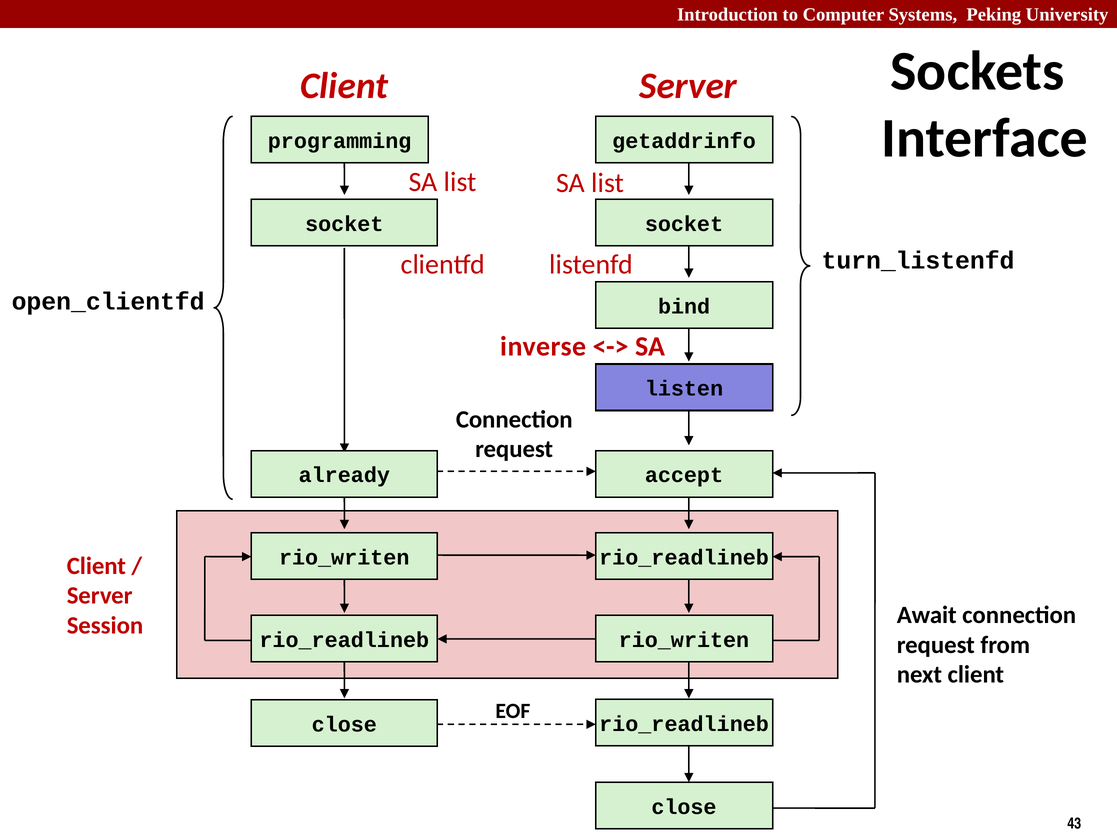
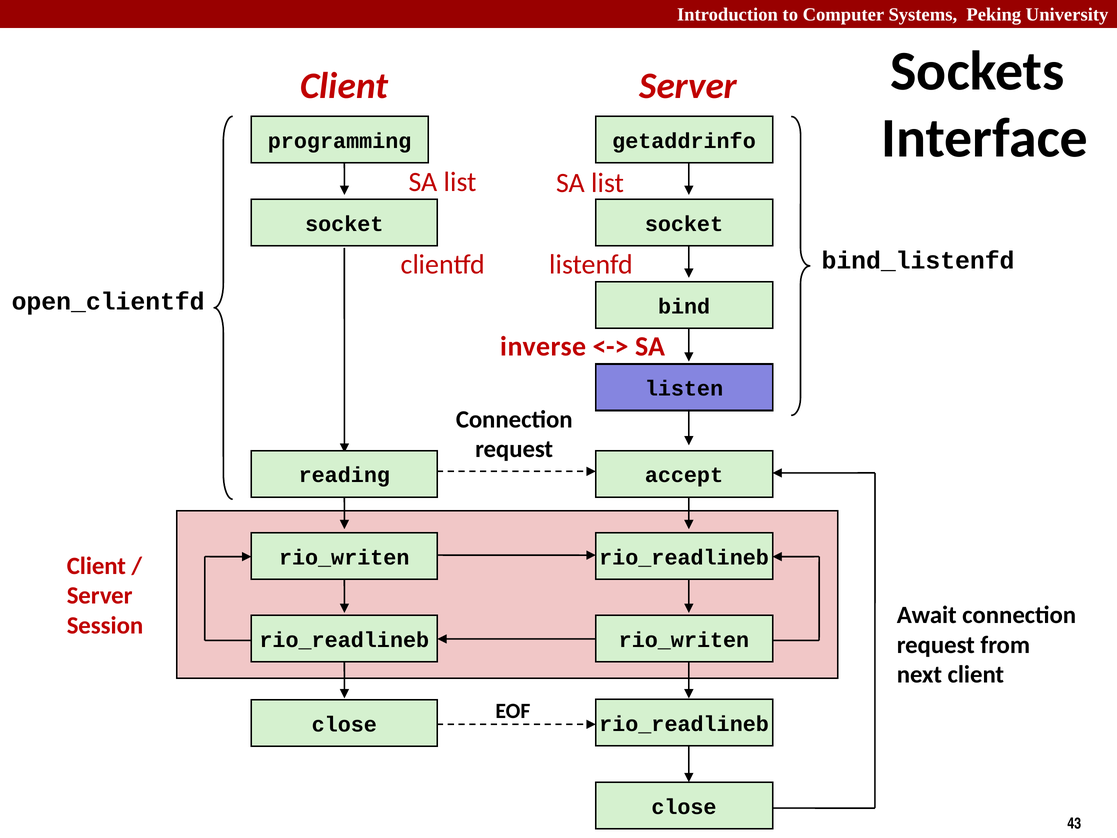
turn_listenfd: turn_listenfd -> bind_listenfd
already: already -> reading
